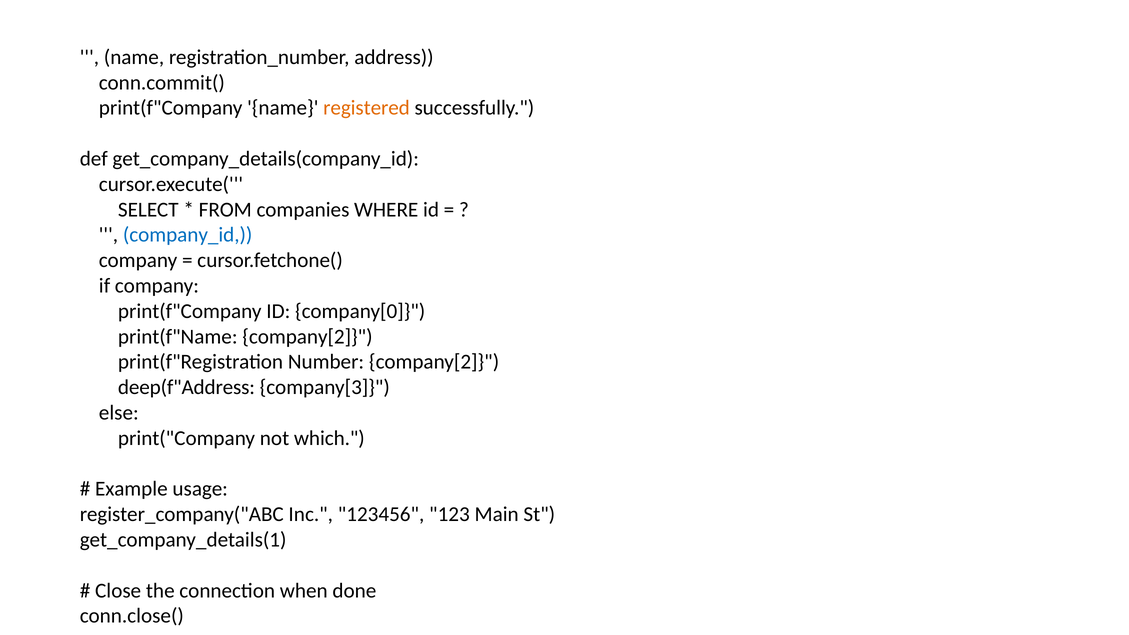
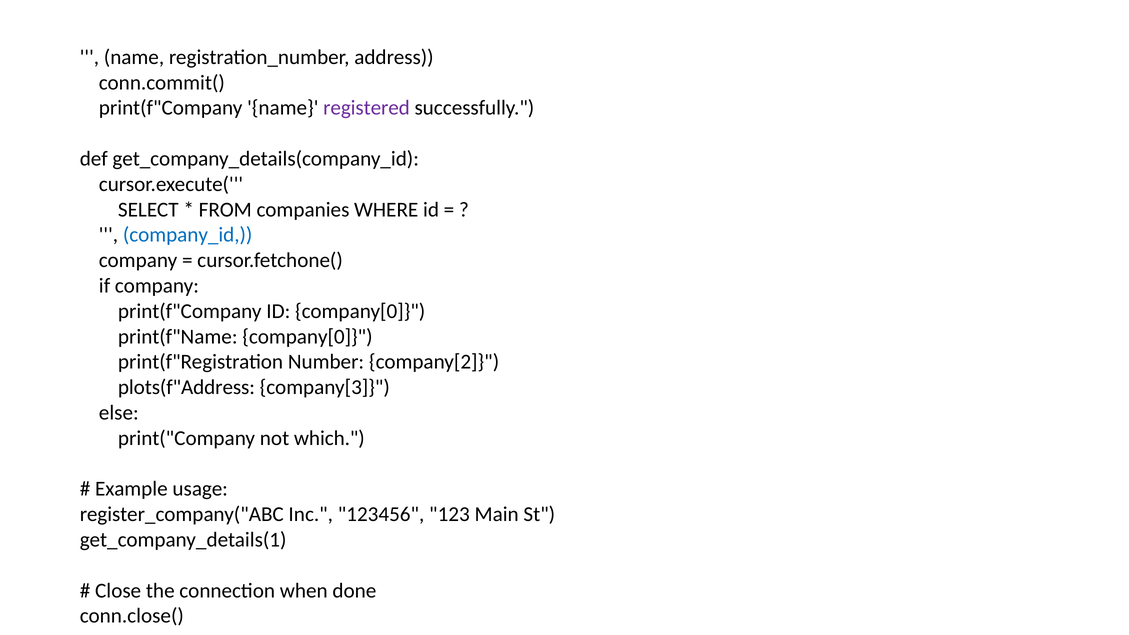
registered colour: orange -> purple
print(f"Name company[2: company[2 -> company[0
deep(f"Address: deep(f"Address -> plots(f"Address
